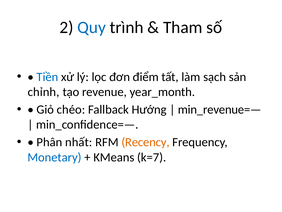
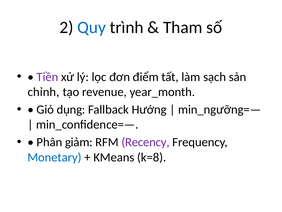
Tiền colour: blue -> purple
chéo: chéo -> dụng
min_revenue=—: min_revenue=— -> min_ngưỡng=—
nhất: nhất -> giảm
Recency colour: orange -> purple
k=7: k=7 -> k=8
